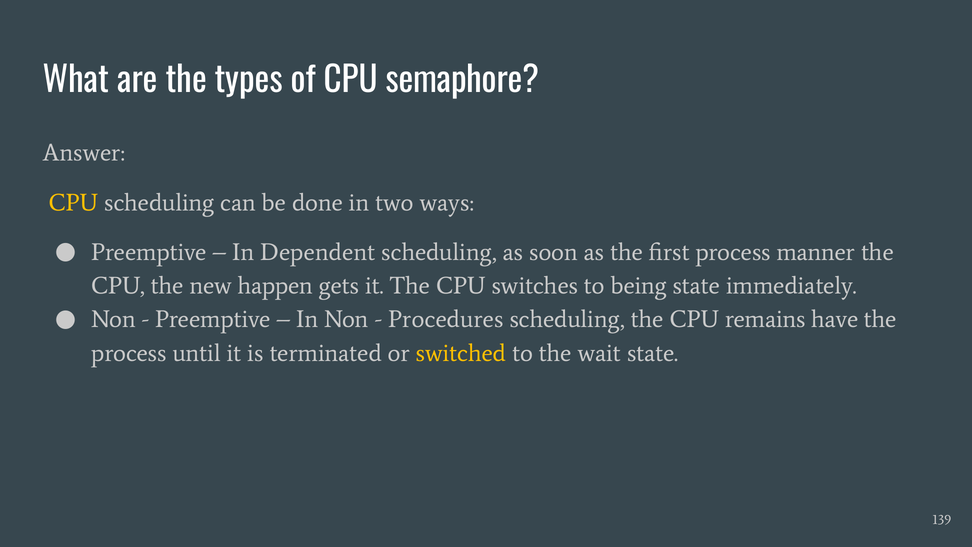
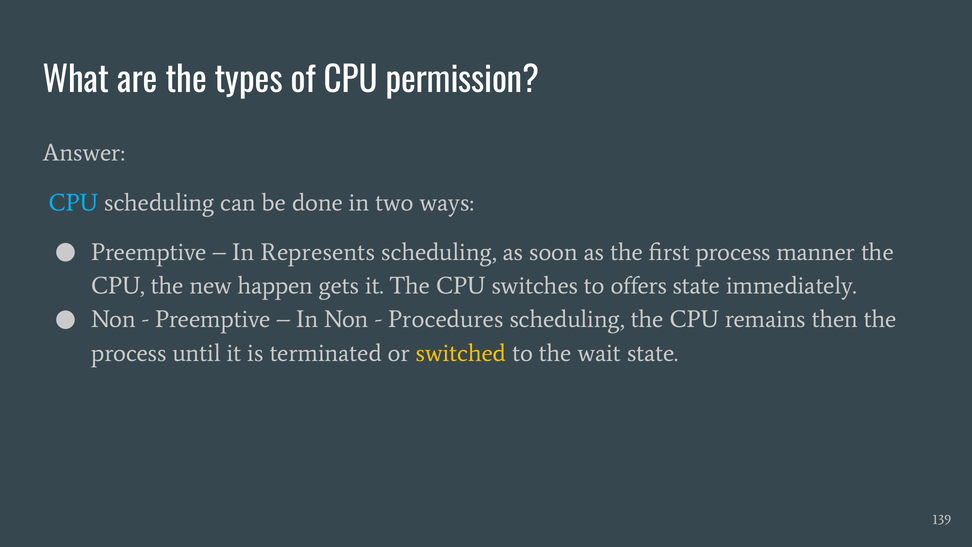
semaphore: semaphore -> permission
CPU at (74, 203) colour: yellow -> light blue
Dependent: Dependent -> Represents
being: being -> offers
have: have -> then
